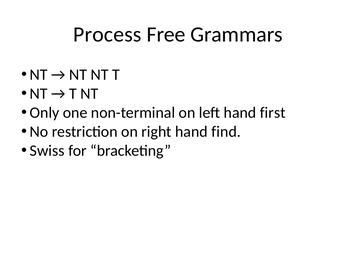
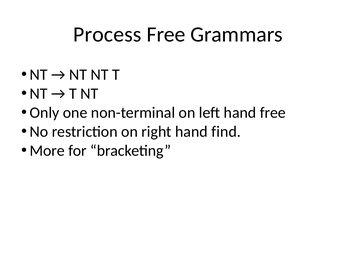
hand first: first -> free
Swiss: Swiss -> More
